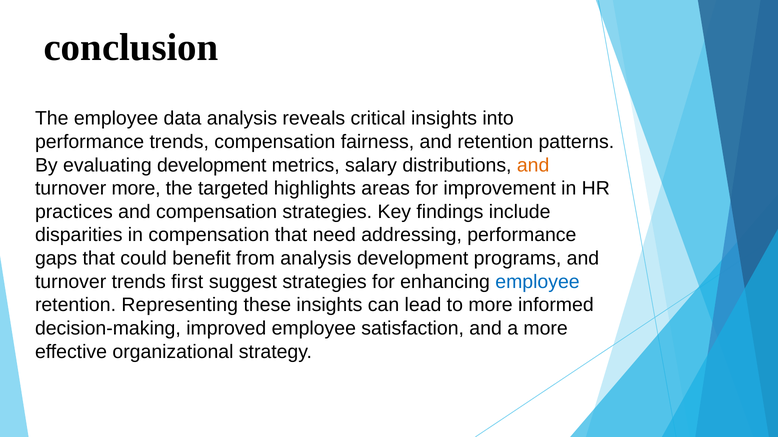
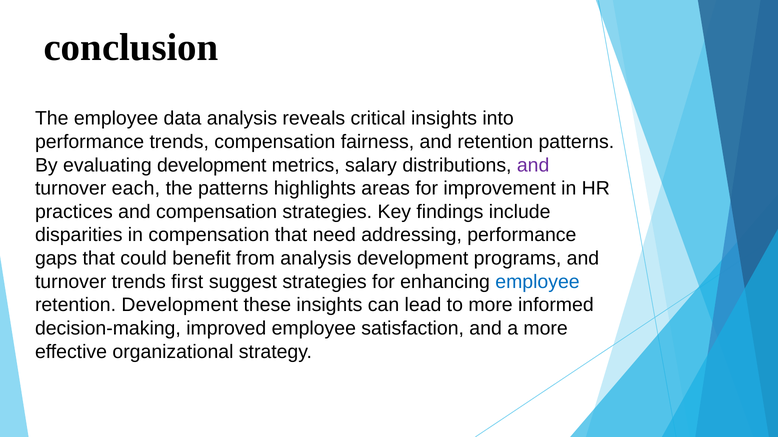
and at (533, 165) colour: orange -> purple
turnover more: more -> each
the targeted: targeted -> patterns
retention Representing: Representing -> Development
